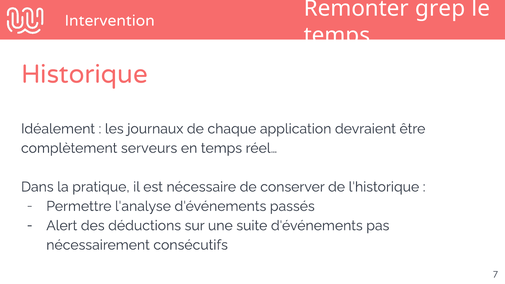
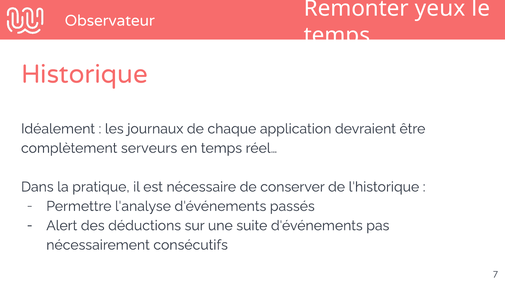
grep: grep -> yeux
Intervention: Intervention -> Observateur
